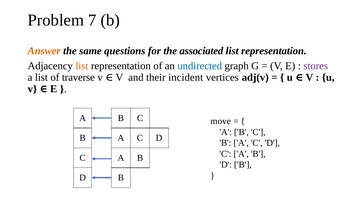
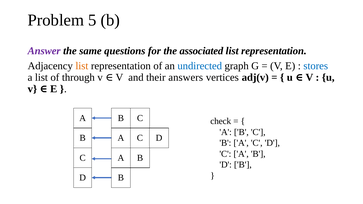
7: 7 -> 5
Answer colour: orange -> purple
stores colour: purple -> blue
traverse: traverse -> through
incident: incident -> answers
move: move -> check
